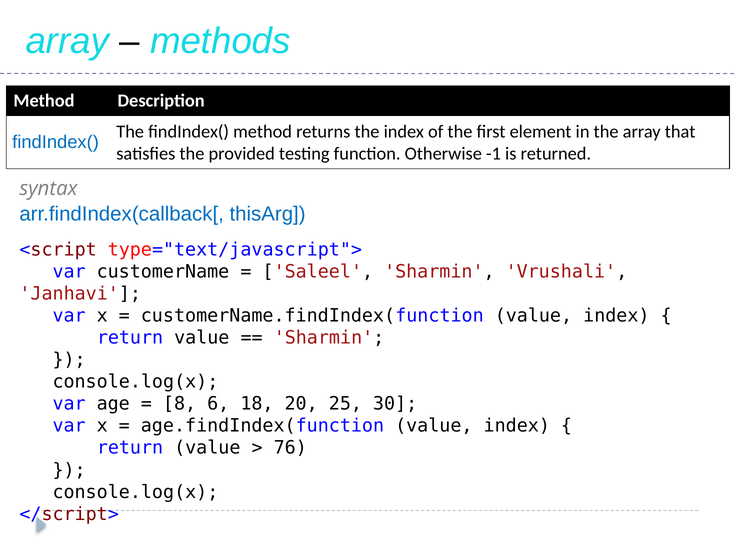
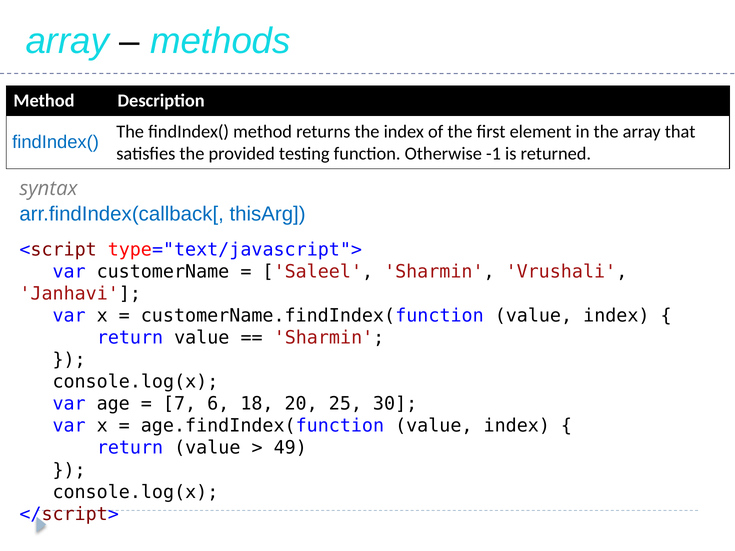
8: 8 -> 7
76: 76 -> 49
